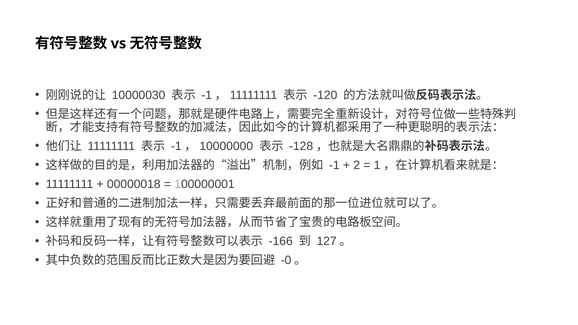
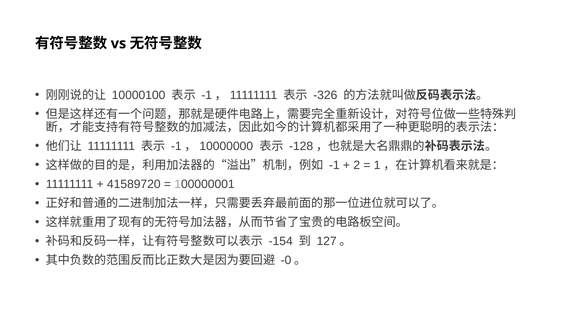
10000030: 10000030 -> 10000100
-120: -120 -> -326
00000018: 00000018 -> 41589720
-166: -166 -> -154
